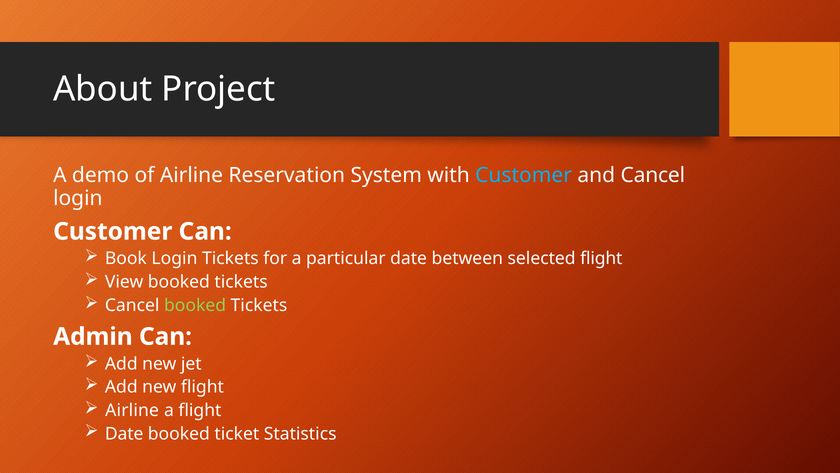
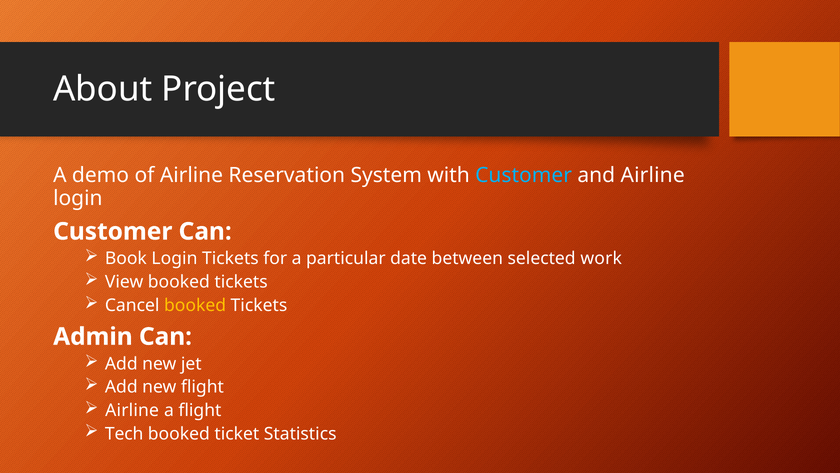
and Cancel: Cancel -> Airline
selected flight: flight -> work
booked at (195, 305) colour: light green -> yellow
Date at (124, 433): Date -> Tech
